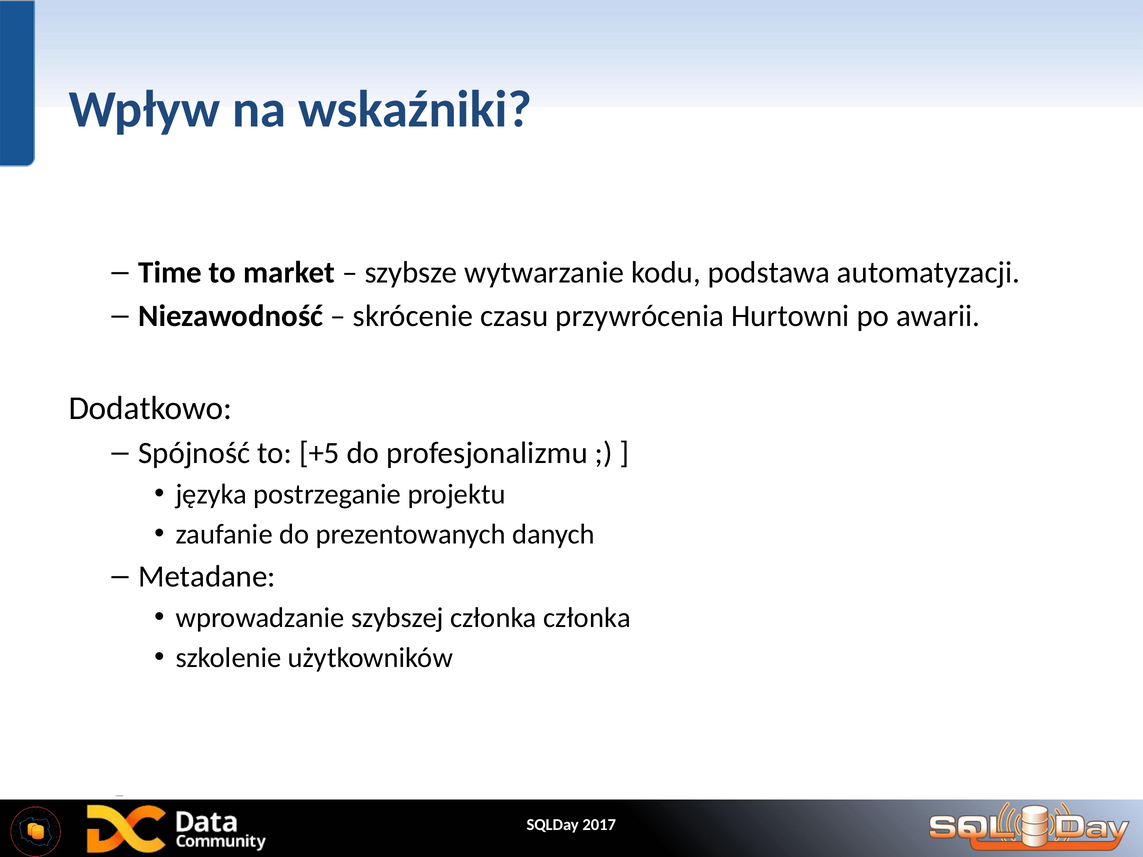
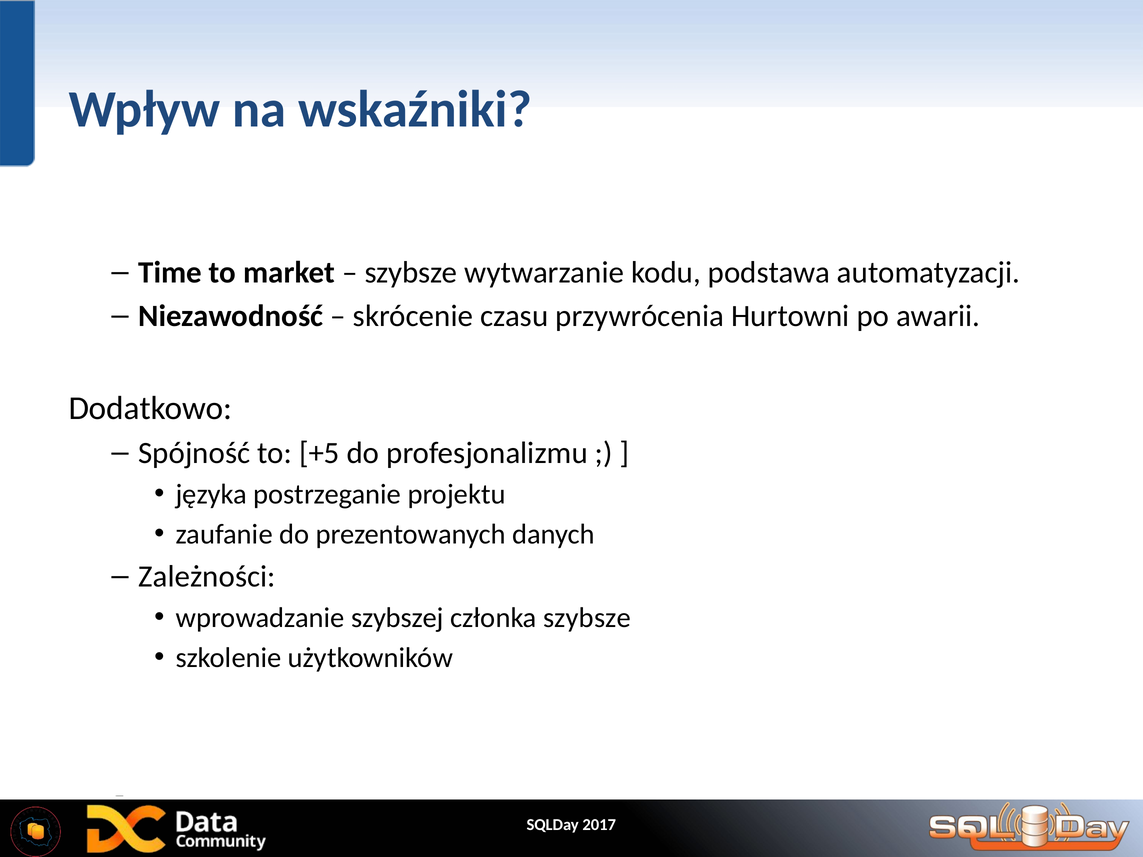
Metadane: Metadane -> Zależności
członka członka: członka -> szybsze
